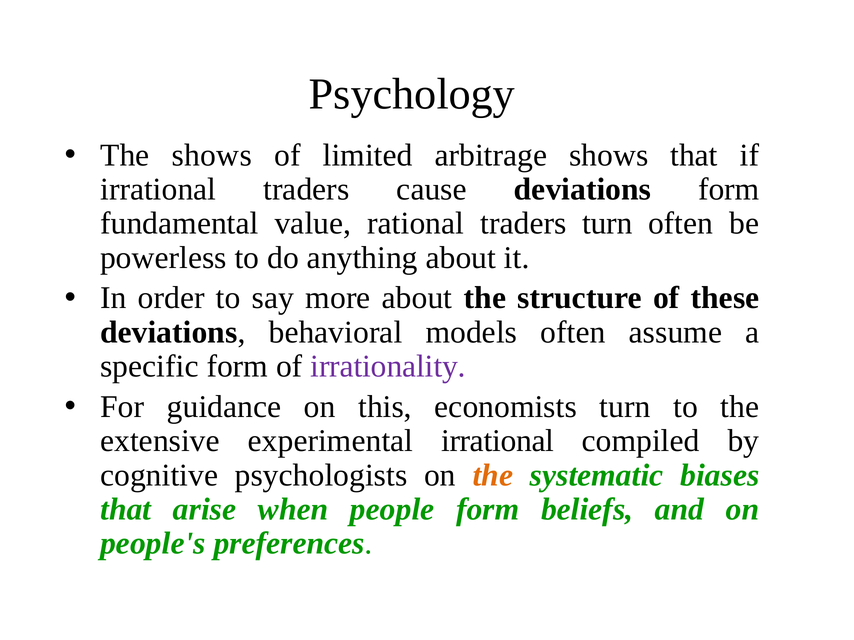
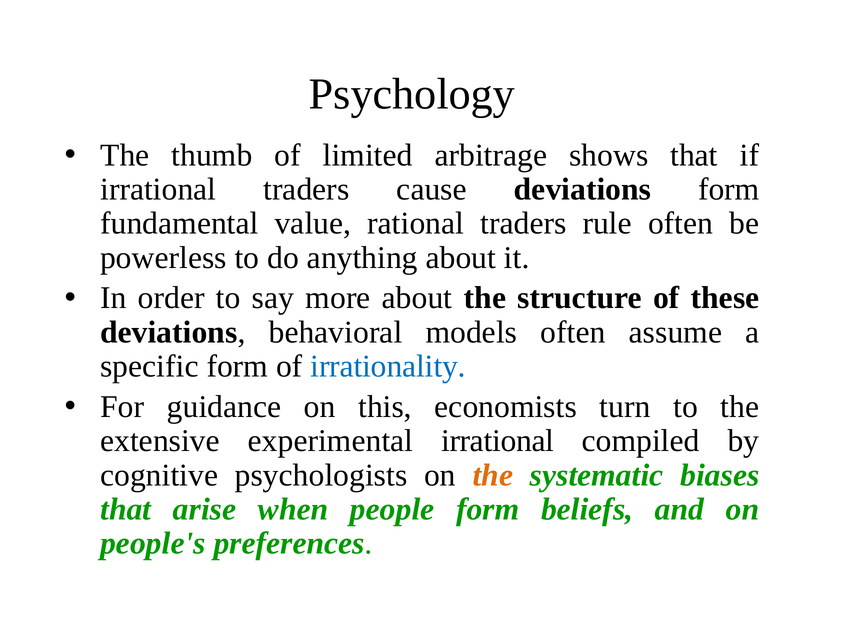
The shows: shows -> thumb
traders turn: turn -> rule
irrationality colour: purple -> blue
